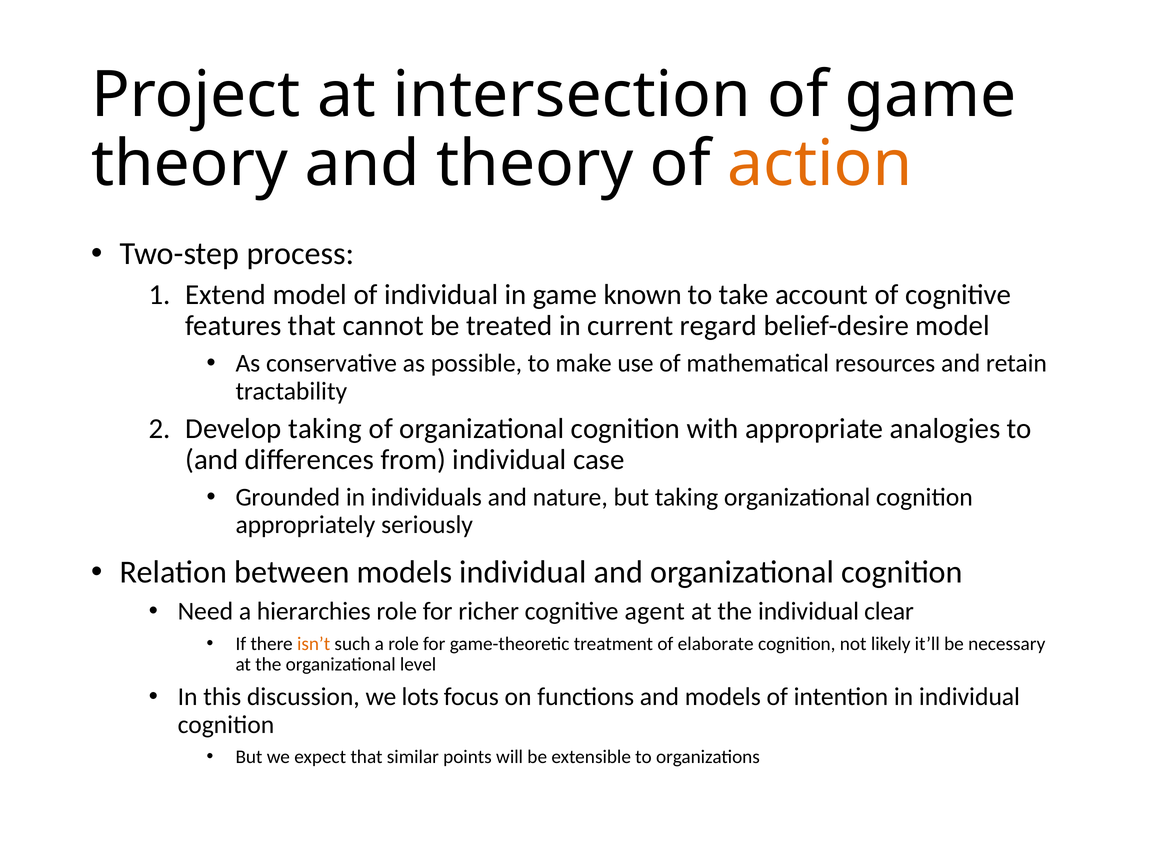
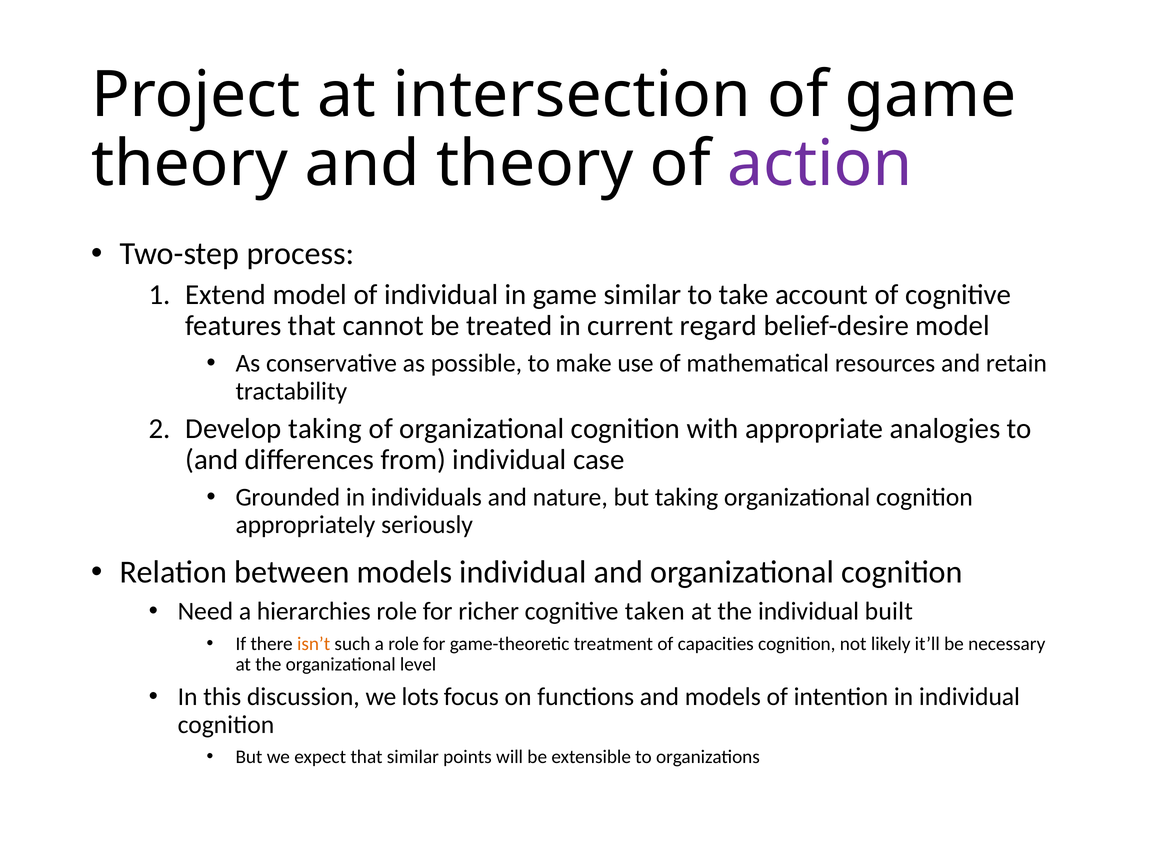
action colour: orange -> purple
game known: known -> similar
agent: agent -> taken
clear: clear -> built
elaborate: elaborate -> capacities
